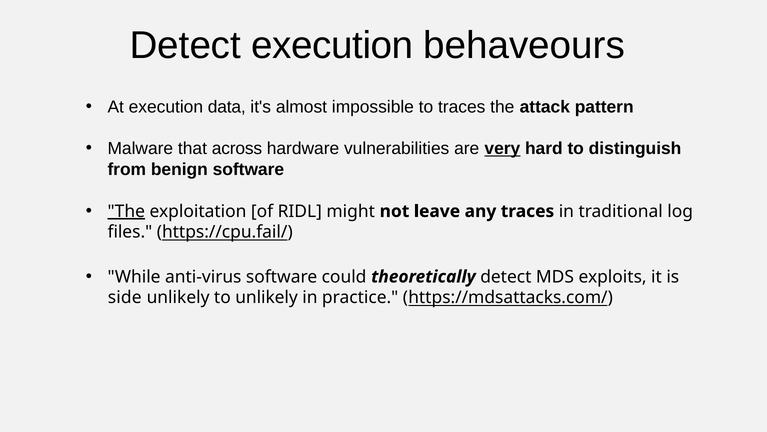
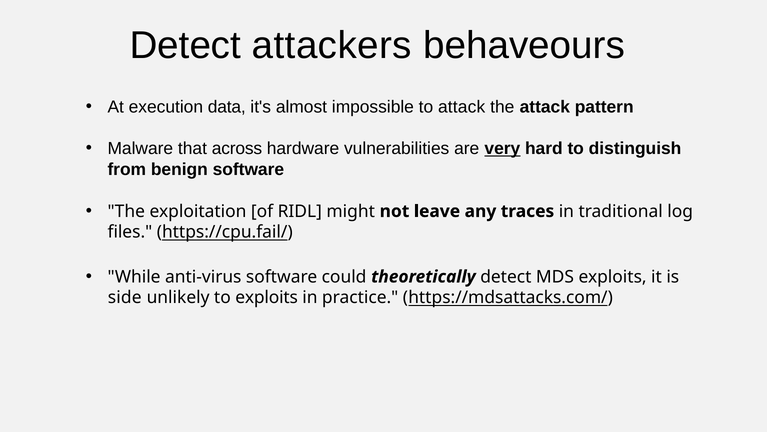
Detect execution: execution -> attackers
to traces: traces -> attack
The at (126, 211) underline: present -> none
to unlikely: unlikely -> exploits
